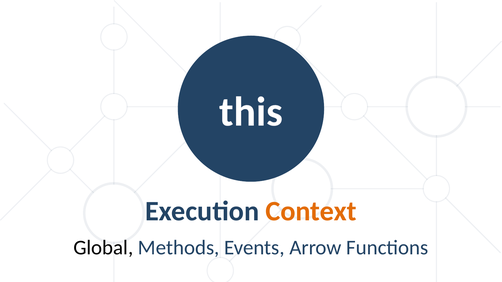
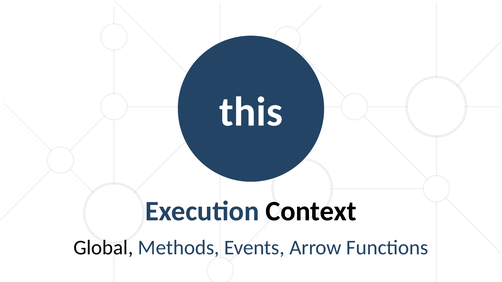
Context colour: orange -> black
